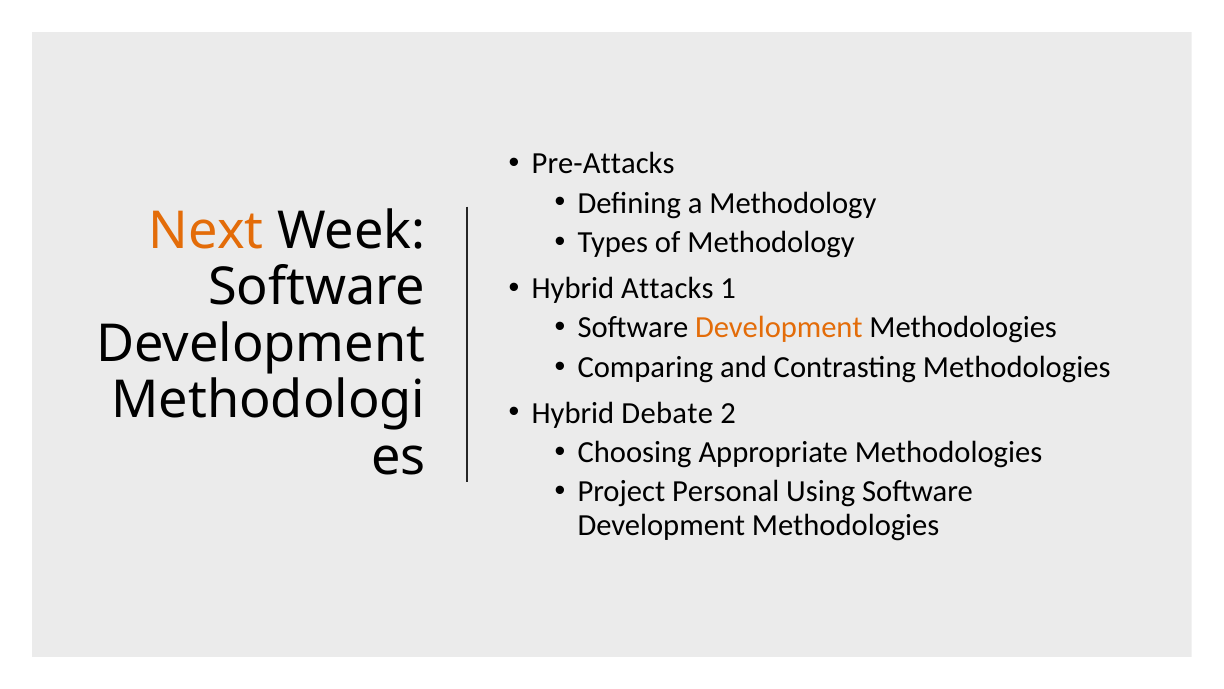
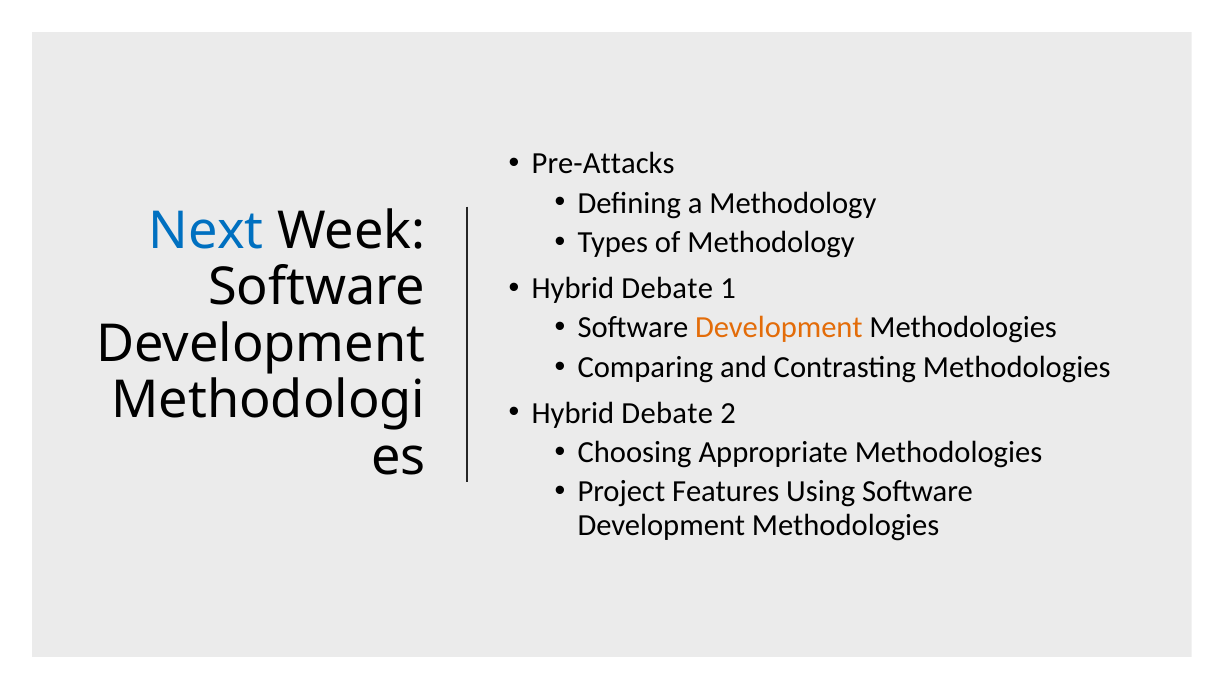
Next colour: orange -> blue
Attacks at (667, 288): Attacks -> Debate
Personal: Personal -> Features
